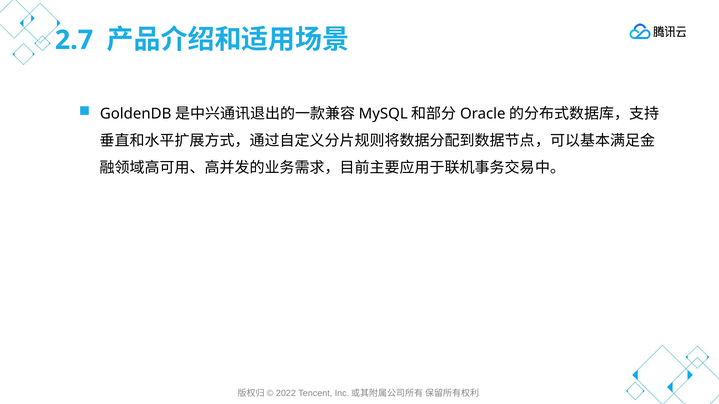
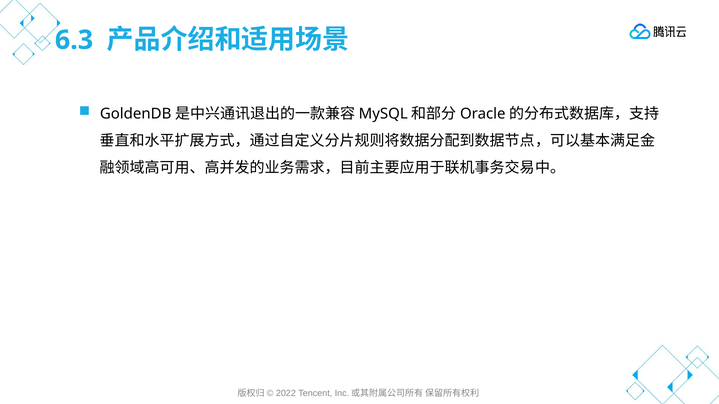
2.7: 2.7 -> 6.3
